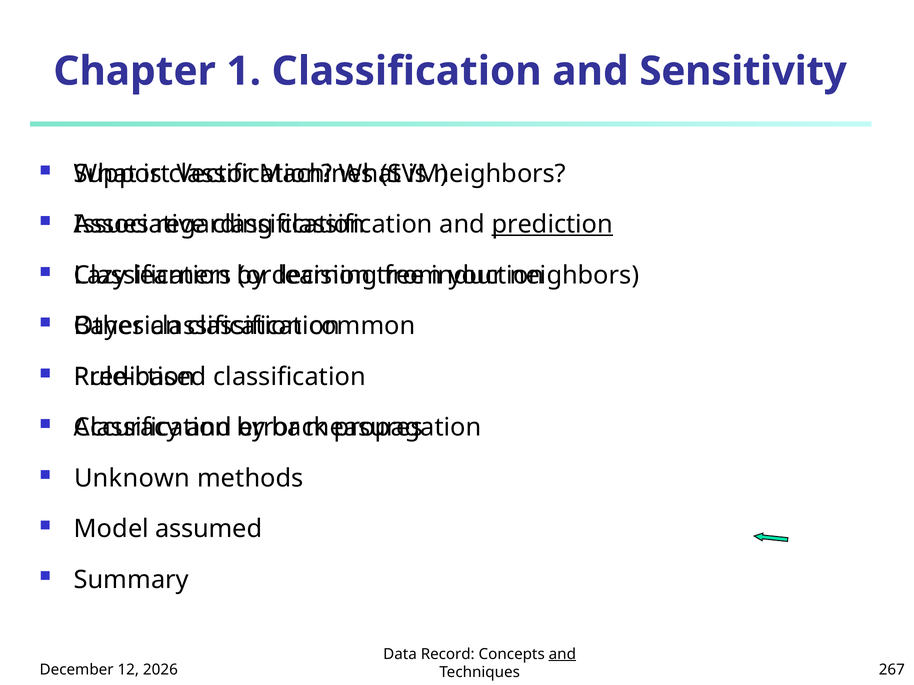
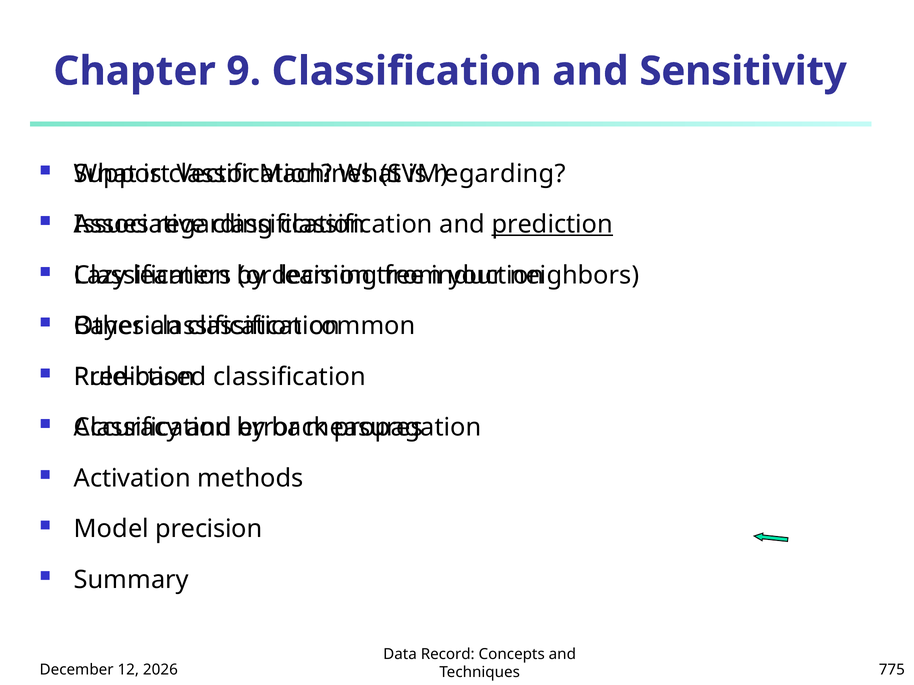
1: 1 -> 9
neighbors at (500, 174): neighbors -> regarding
Unknown: Unknown -> Activation
assumed: assumed -> precision
and at (562, 655) underline: present -> none
267: 267 -> 775
